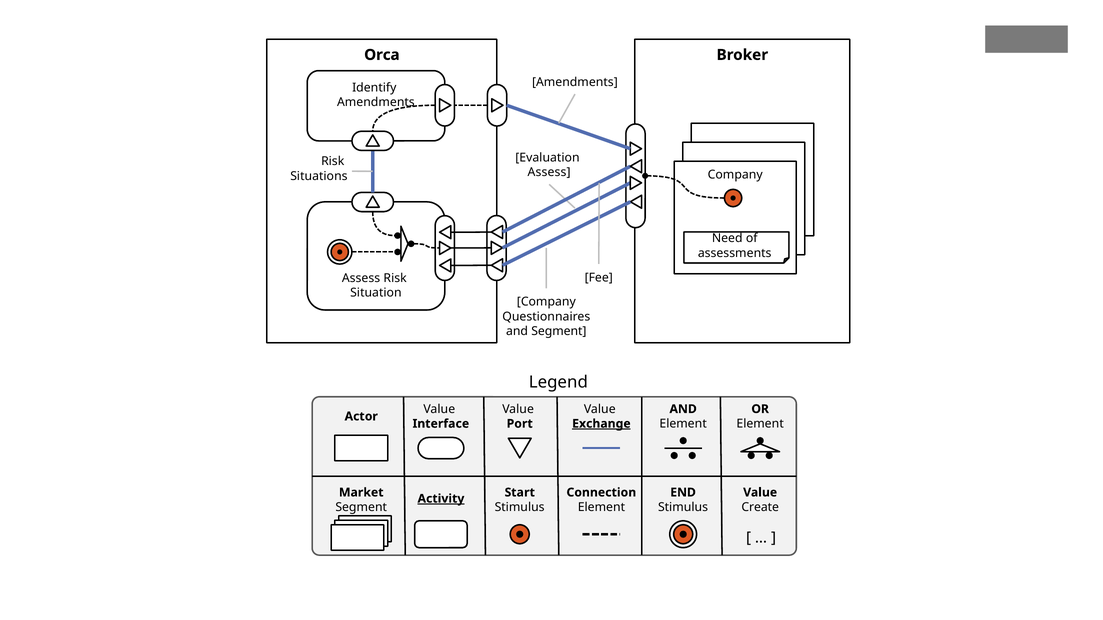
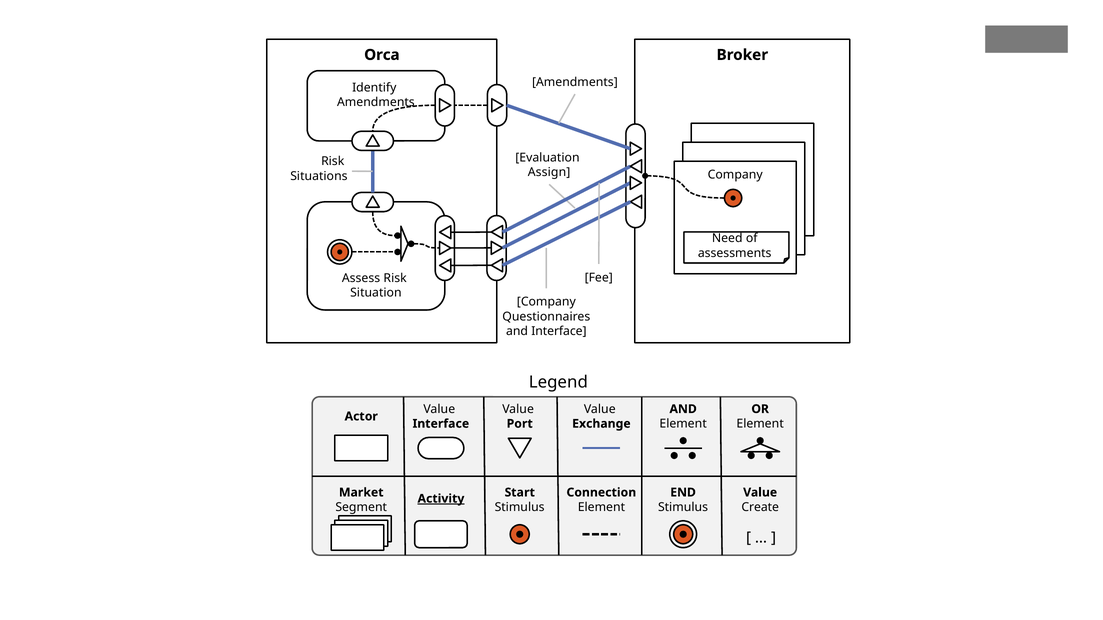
Assess at (549, 173): Assess -> Assign
and Segment: Segment -> Interface
Exchange underline: present -> none
